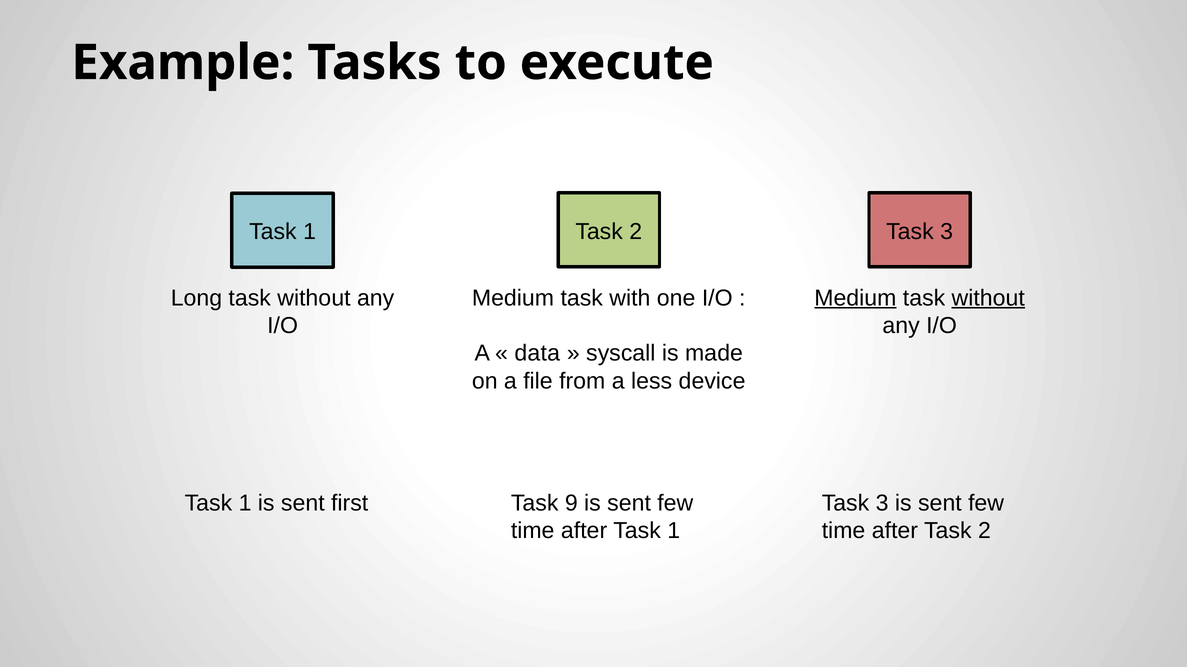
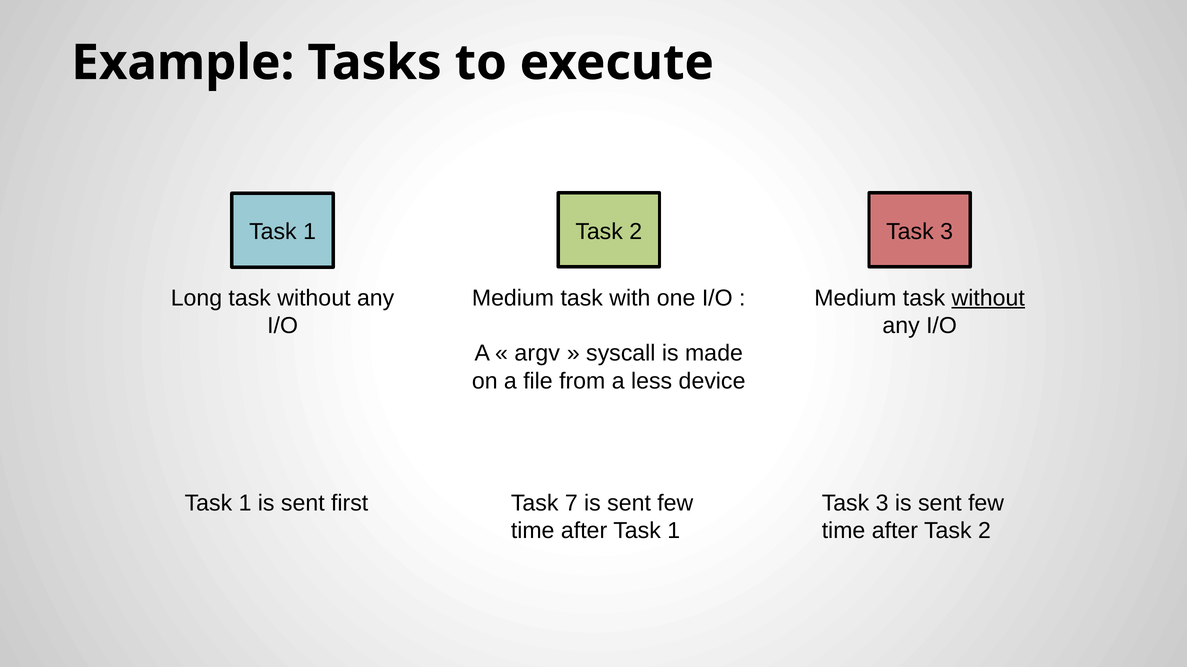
Medium at (855, 298) underline: present -> none
data: data -> argv
9: 9 -> 7
